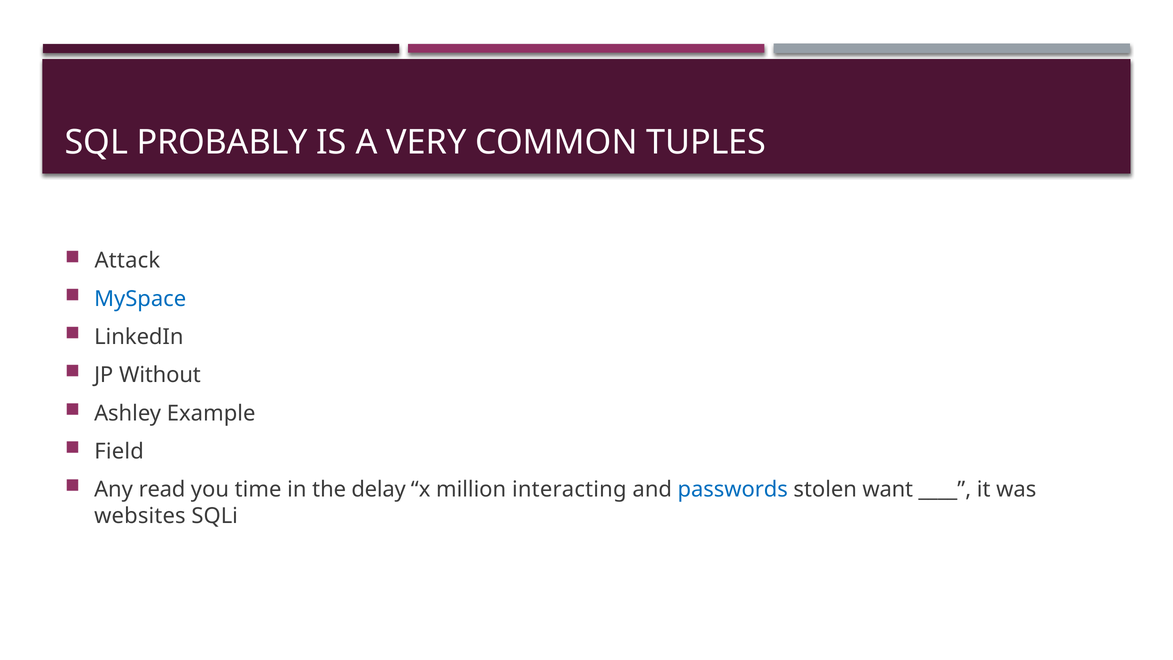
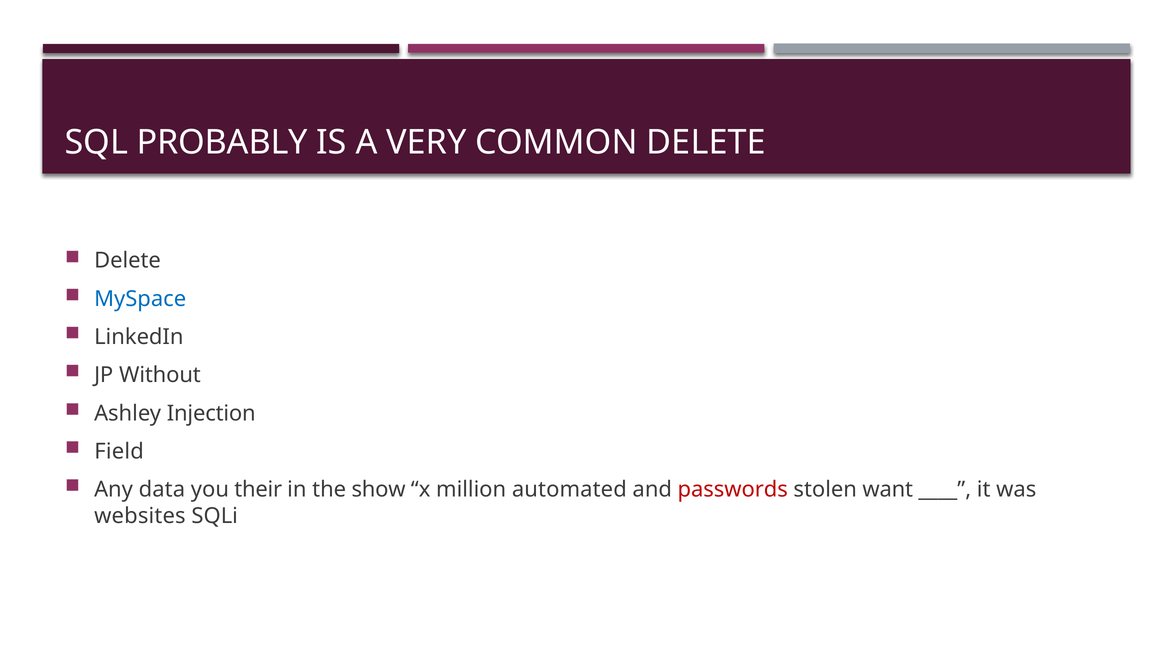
COMMON TUPLES: TUPLES -> DELETE
Attack at (127, 261): Attack -> Delete
Example: Example -> Injection
read: read -> data
time: time -> their
delay: delay -> show
interacting: interacting -> automated
passwords colour: blue -> red
